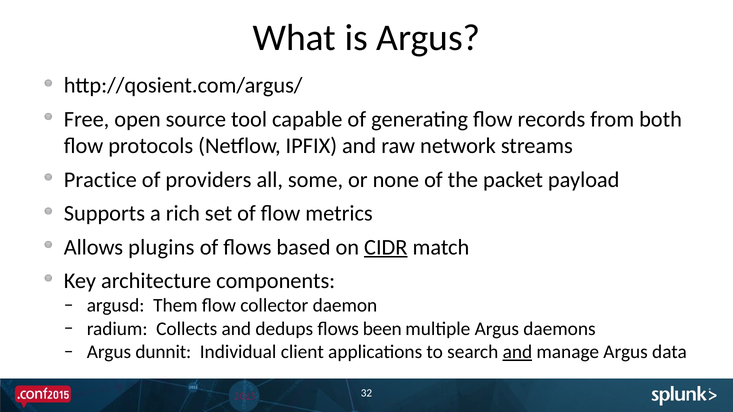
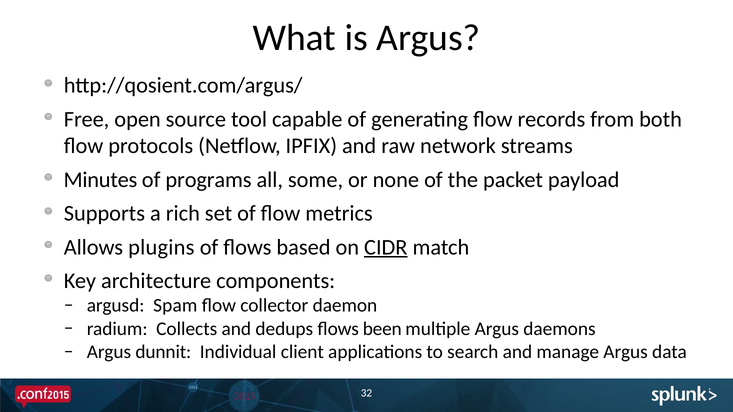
Practice: Practice -> Minutes
providers: providers -> programs
Them: Them -> Spam
and at (517, 352) underline: present -> none
